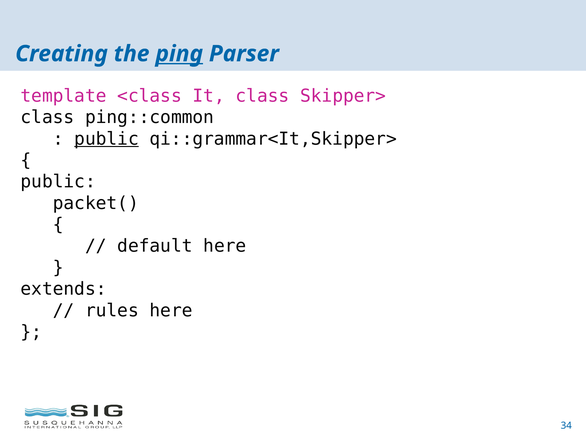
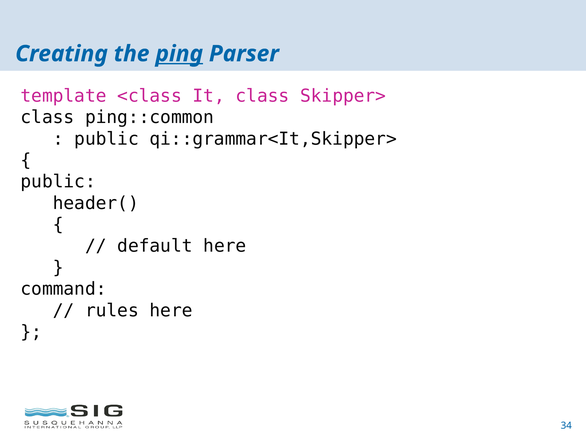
public at (107, 139) underline: present -> none
packet(: packet( -> header(
extends: extends -> command
